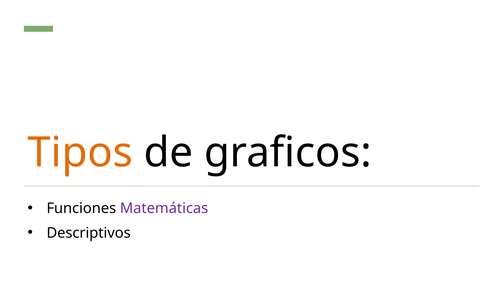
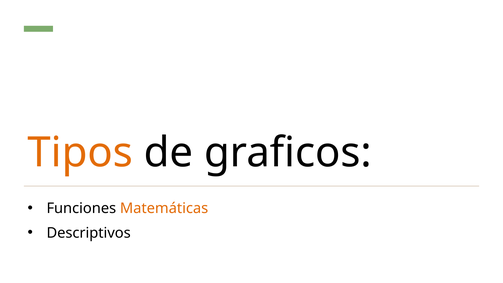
Matemáticas colour: purple -> orange
